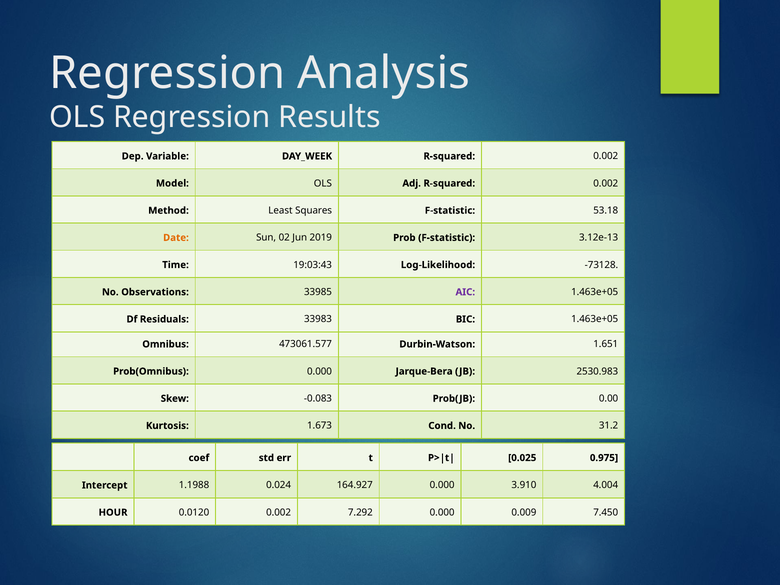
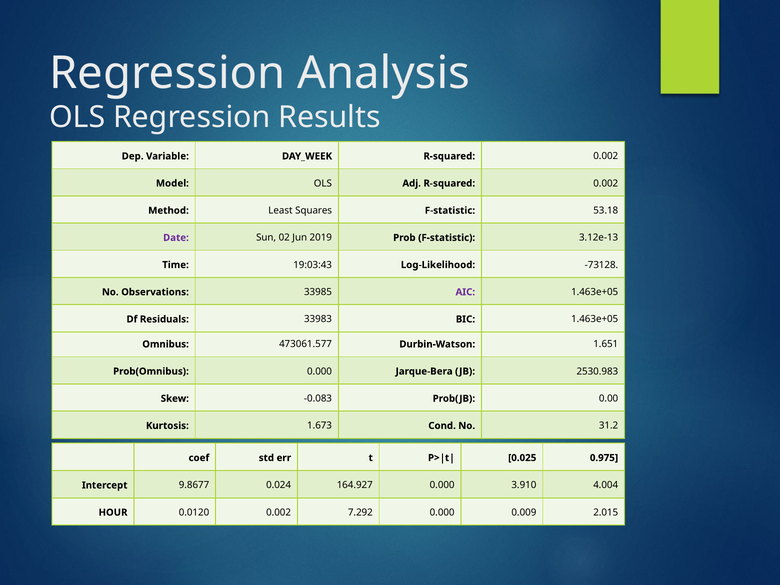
Date colour: orange -> purple
1.1988: 1.1988 -> 9.8677
7.450: 7.450 -> 2.015
